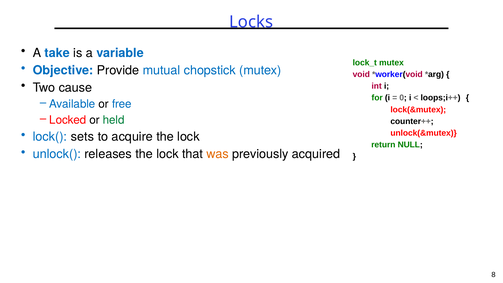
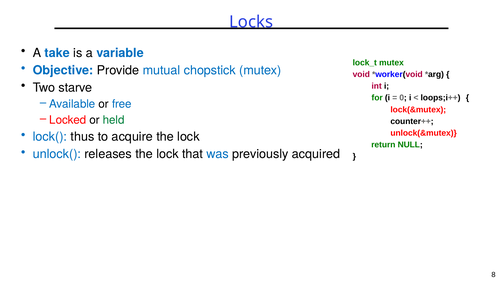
cause: cause -> starve
sets: sets -> thus
was colour: orange -> blue
